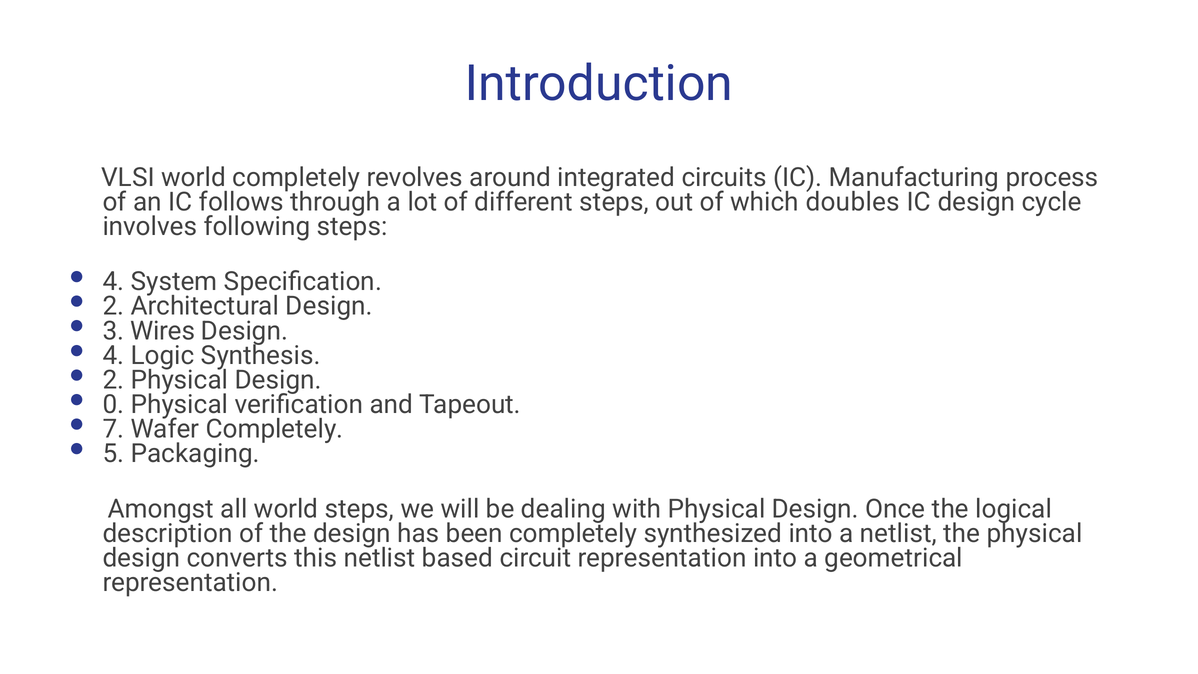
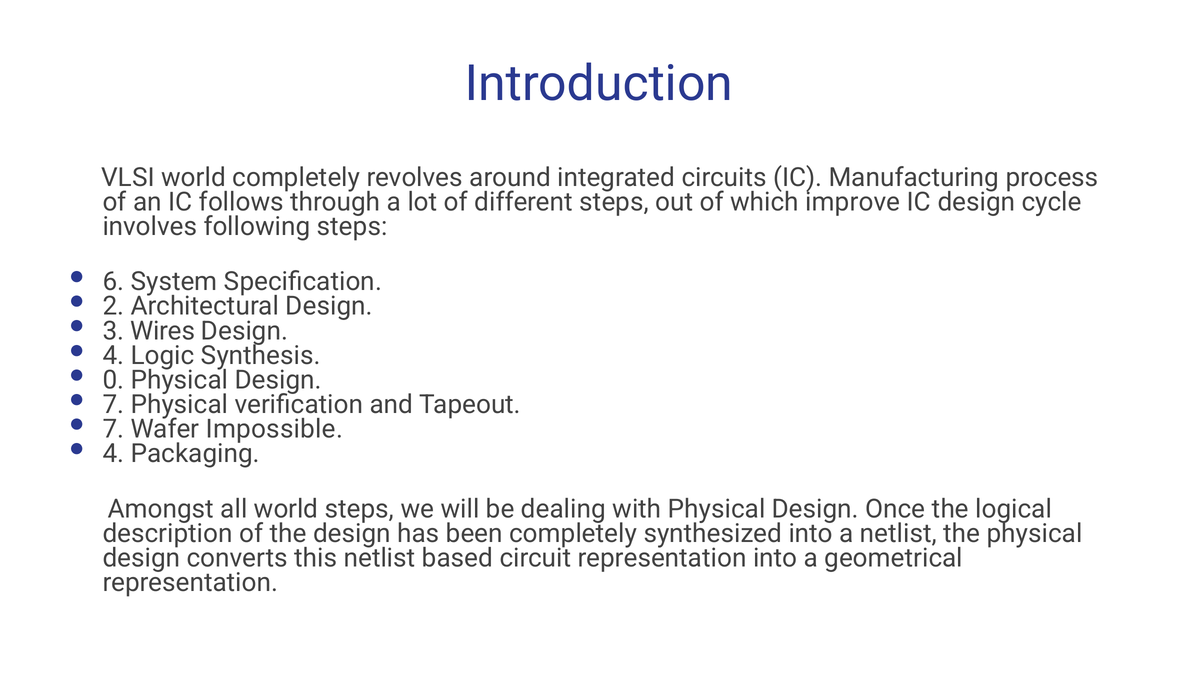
doubles: doubles -> improve
4 at (113, 282): 4 -> 6
2 at (113, 380): 2 -> 0
0 at (113, 404): 0 -> 7
Wafer Completely: Completely -> Impossible
5 at (113, 454): 5 -> 4
